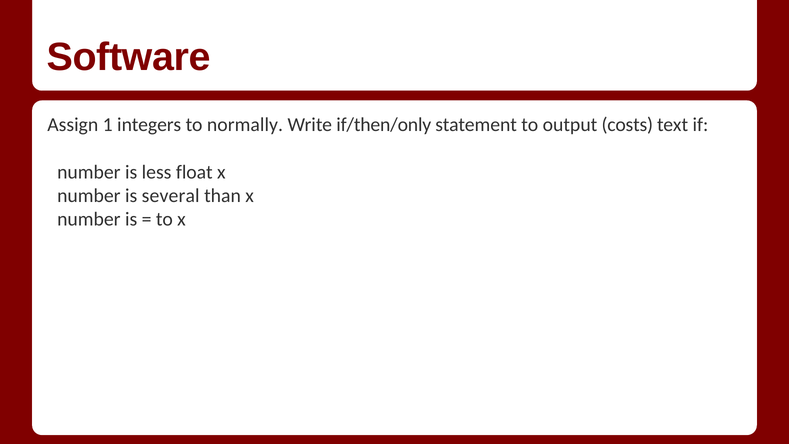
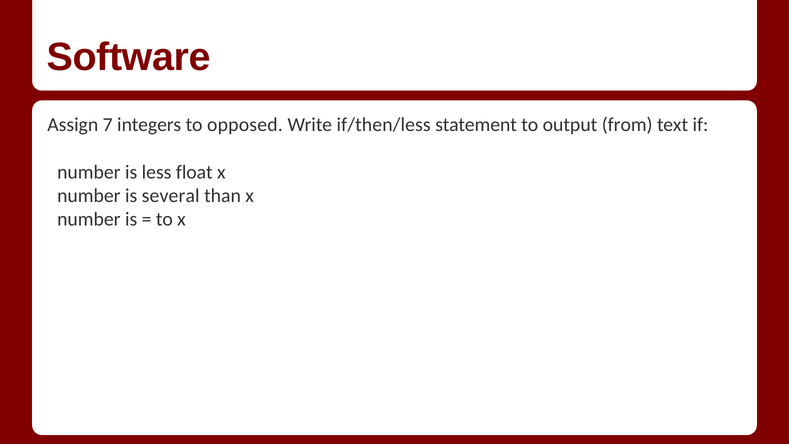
1: 1 -> 7
normally: normally -> opposed
if/then/only: if/then/only -> if/then/less
costs: costs -> from
